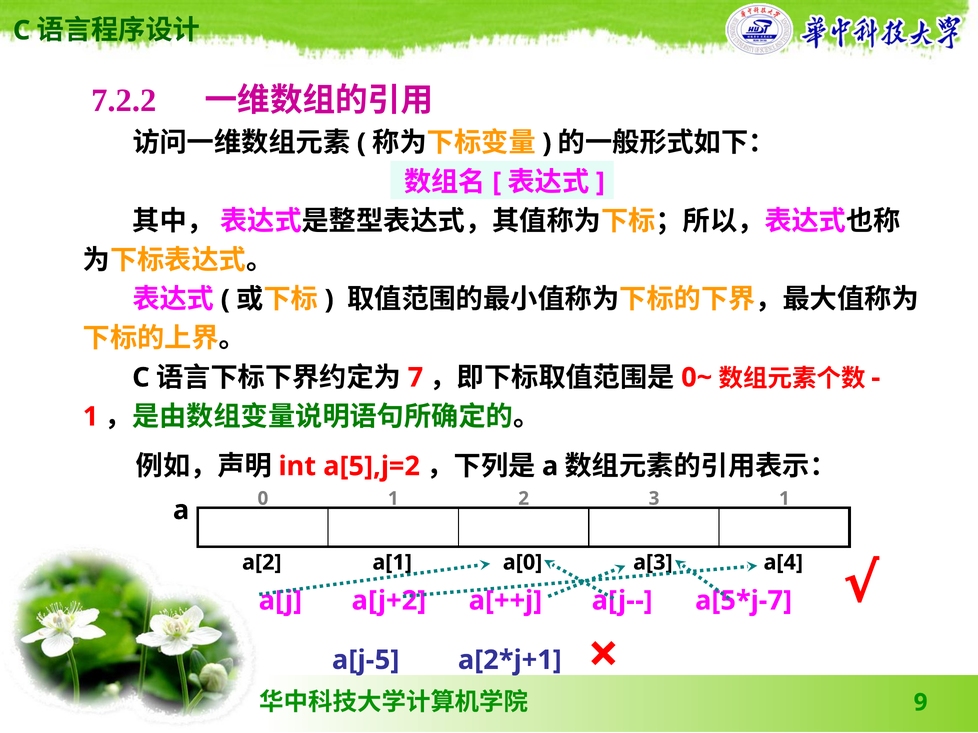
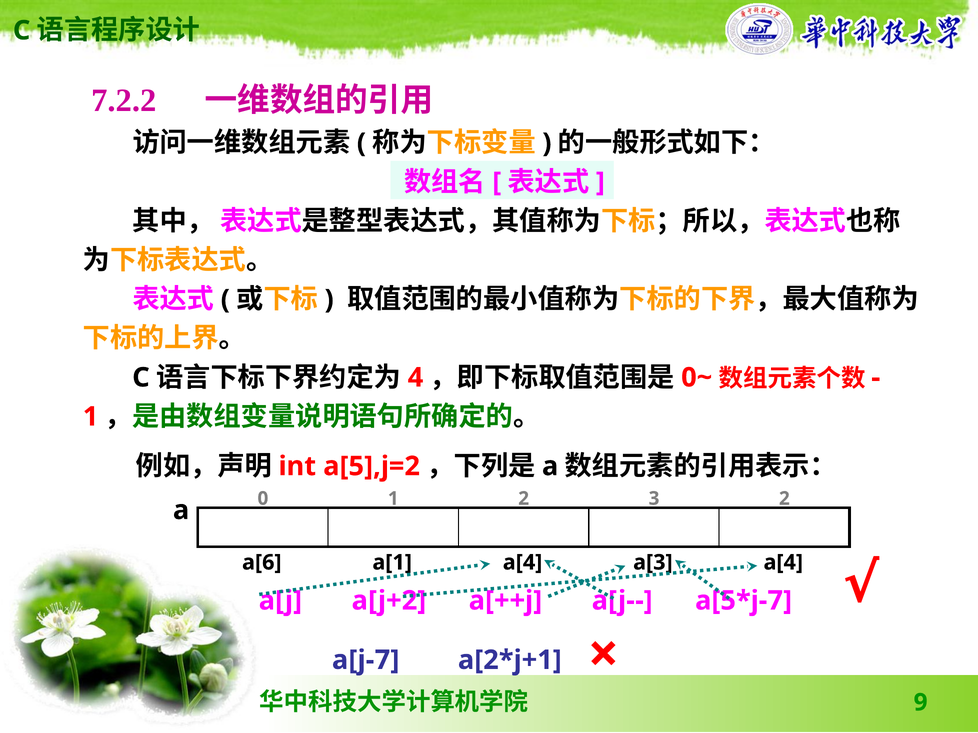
7: 7 -> 4
3 1: 1 -> 2
a[2: a[2 -> a[6
a[1 a[0: a[0 -> a[4
a[j-5: a[j-5 -> a[j-7
